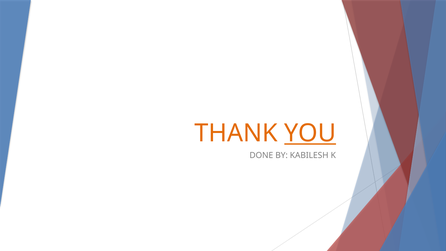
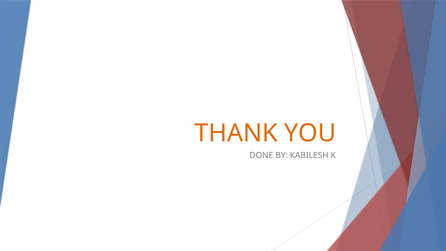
YOU underline: present -> none
